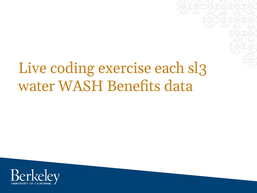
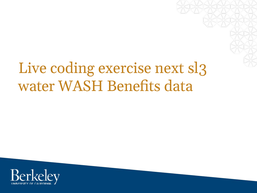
each: each -> next
